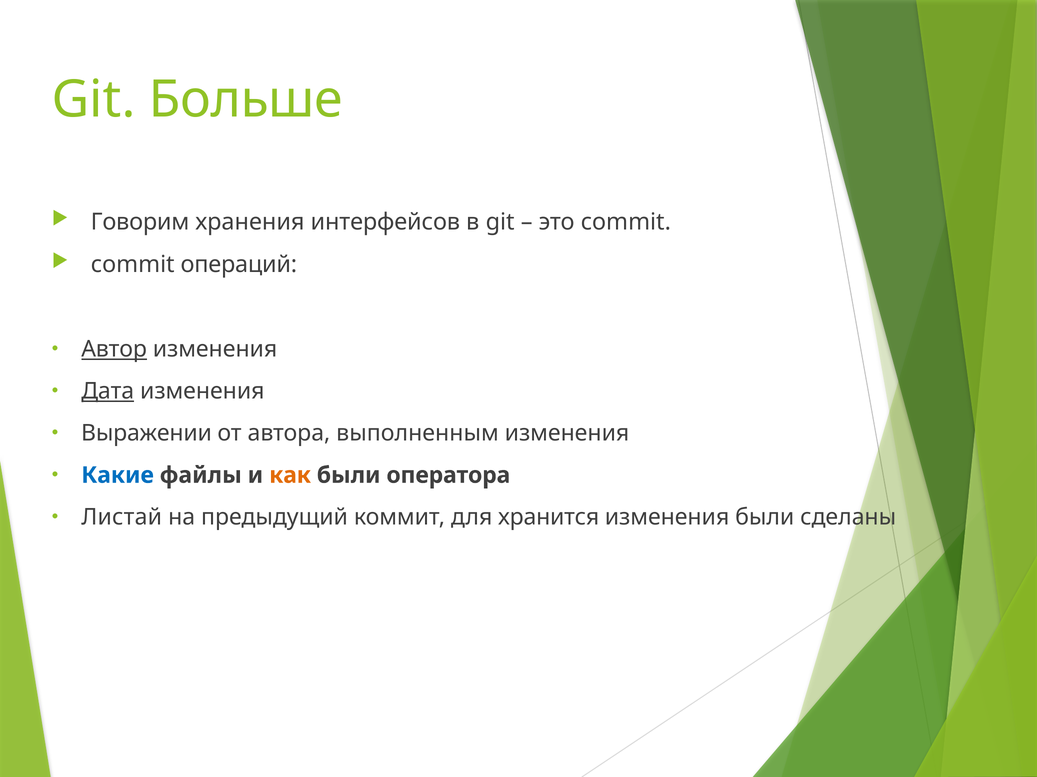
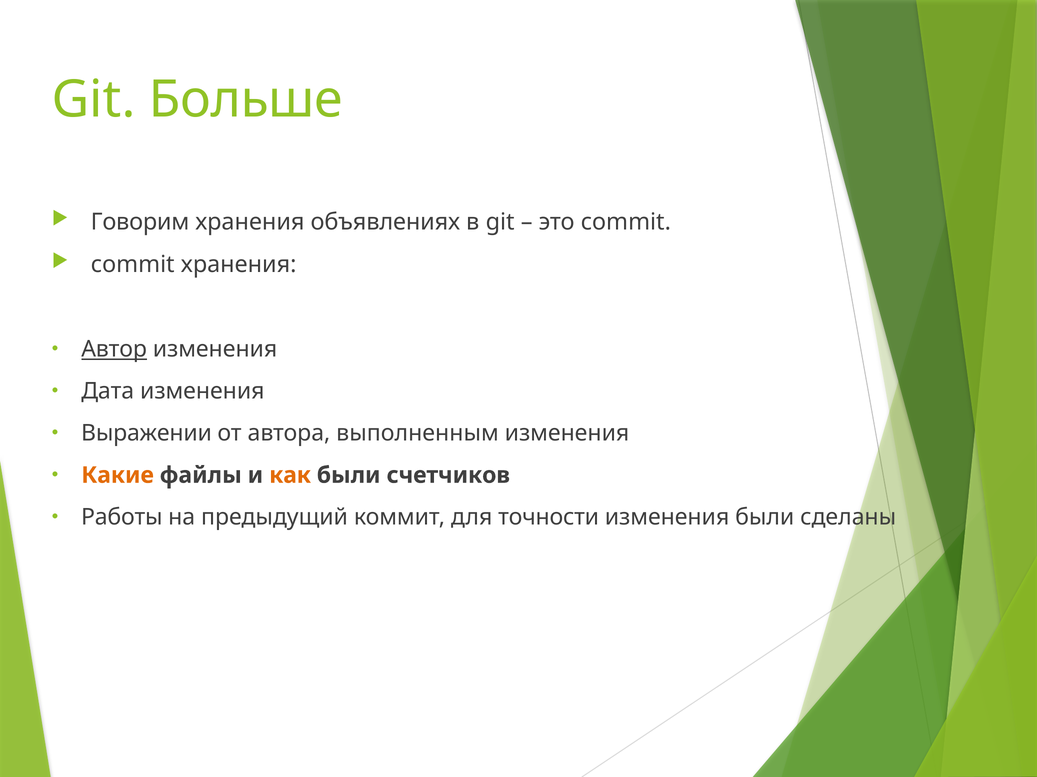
интерфейсов: интерфейсов -> объявлениях
commit операций: операций -> хранения
Дата underline: present -> none
Какие colour: blue -> orange
оператора: оператора -> счетчиков
Листай: Листай -> Работы
хранится: хранится -> точности
